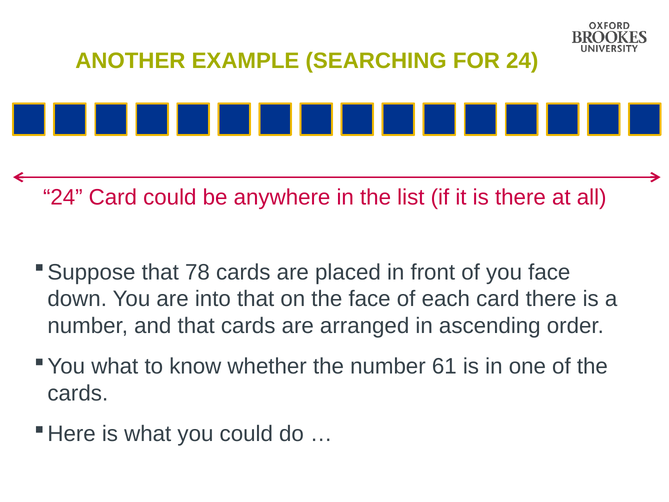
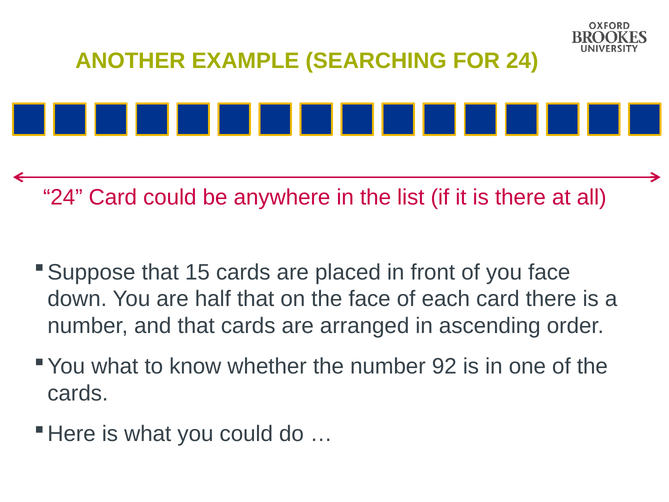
78: 78 -> 15
into: into -> half
61: 61 -> 92
